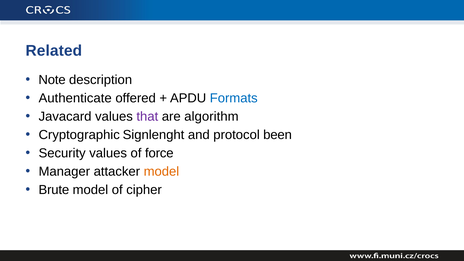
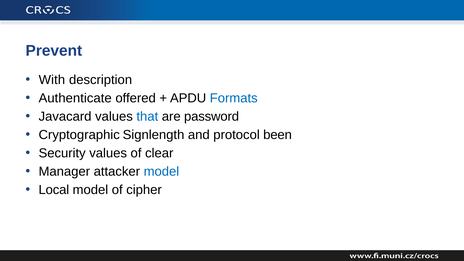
Related: Related -> Prevent
Note: Note -> With
that colour: purple -> blue
algorithm: algorithm -> password
Signlenght: Signlenght -> Signlength
force: force -> clear
model at (161, 171) colour: orange -> blue
Brute: Brute -> Local
